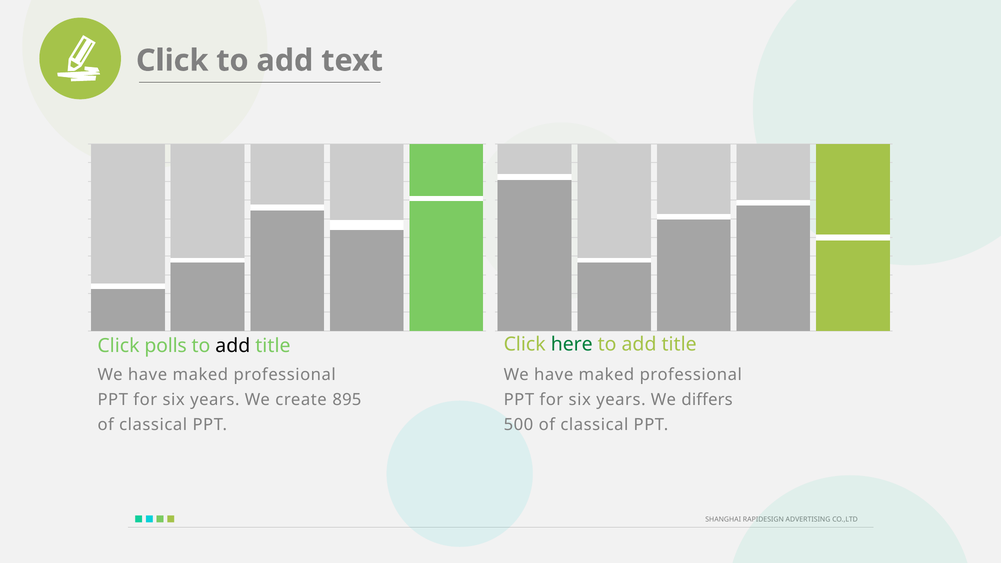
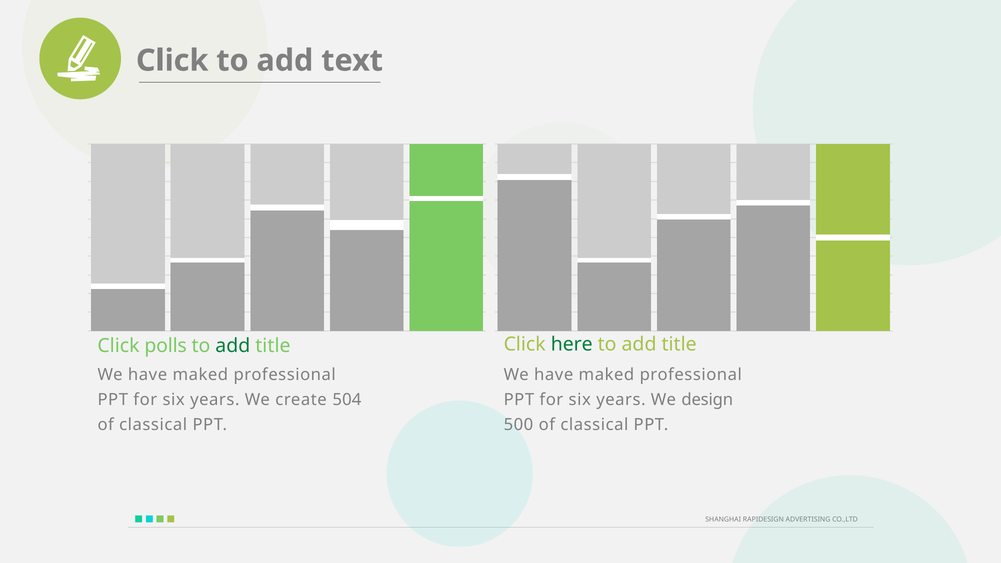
add at (233, 346) colour: black -> green
895: 895 -> 504
differs: differs -> design
